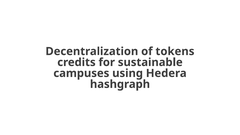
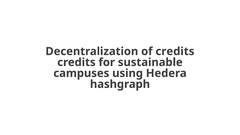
of tokens: tokens -> credits
